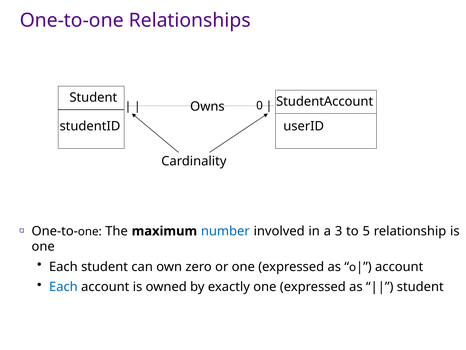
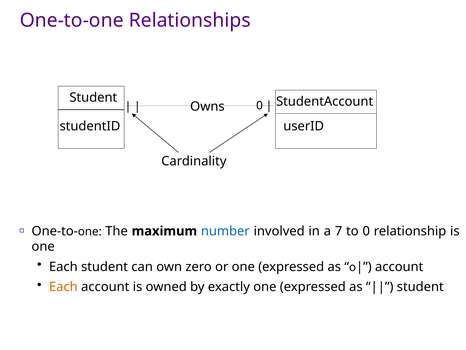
3: 3 -> 7
to 5: 5 -> 0
Each at (63, 286) colour: blue -> orange
